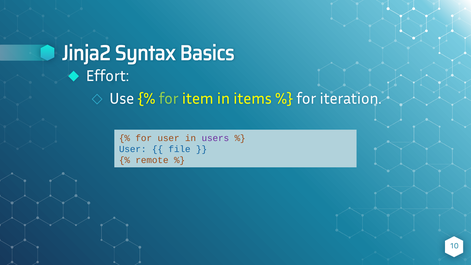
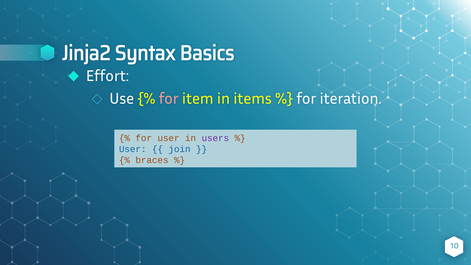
for at (169, 99) colour: light green -> pink
file: file -> join
remote: remote -> braces
